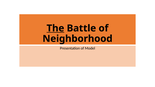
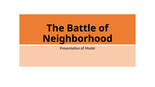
The underline: present -> none
